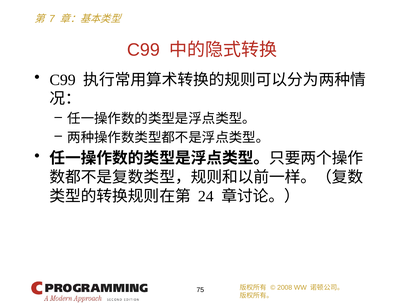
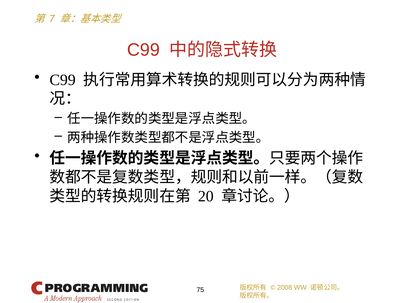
24: 24 -> 20
